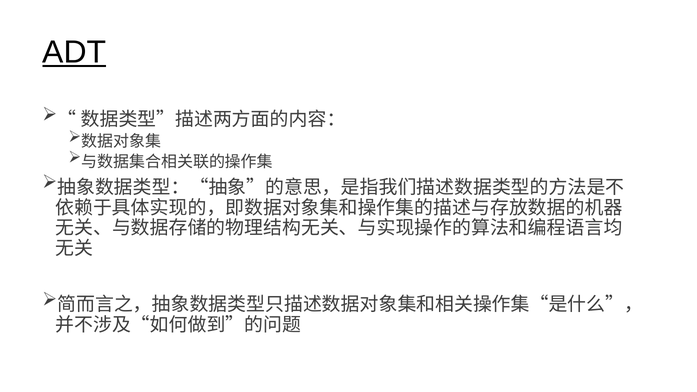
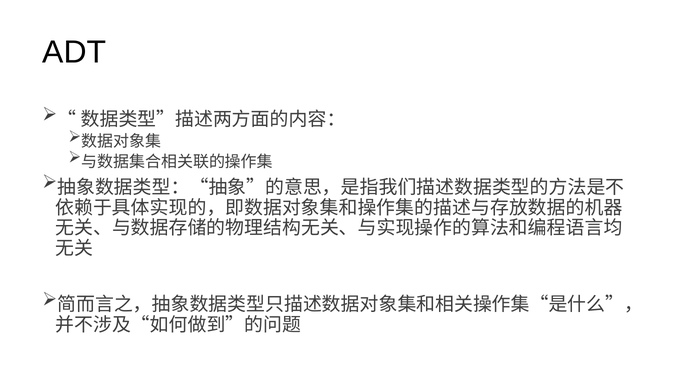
ADT underline: present -> none
